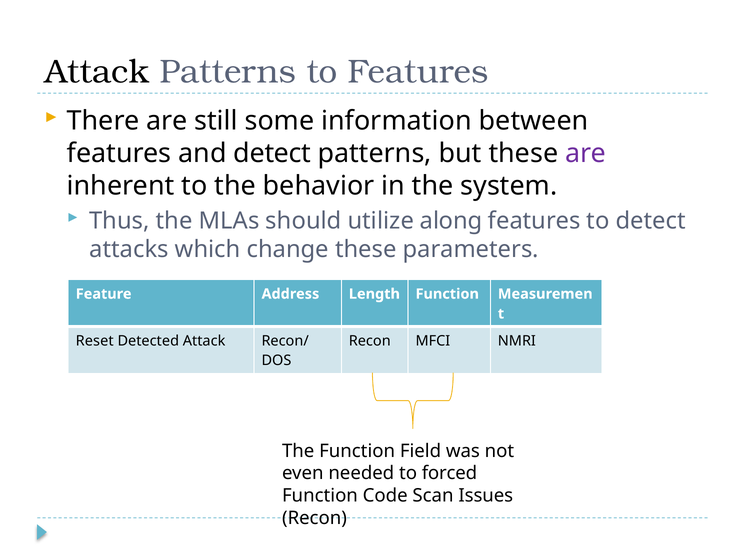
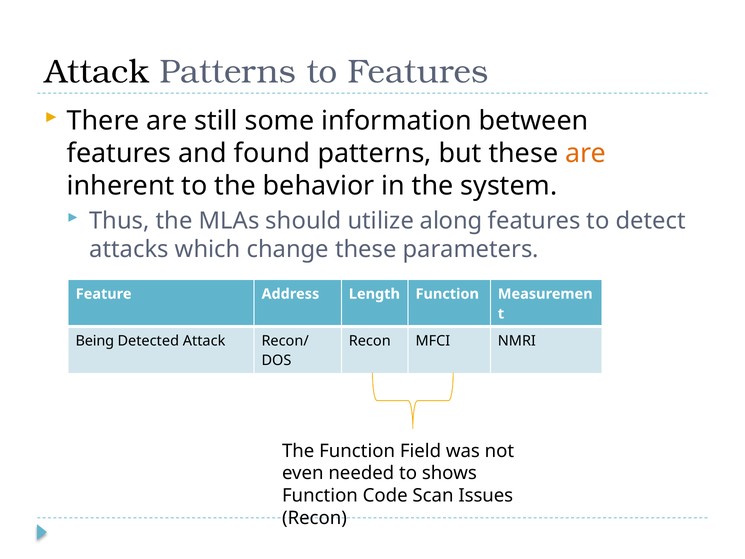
and detect: detect -> found
are at (586, 153) colour: purple -> orange
Reset: Reset -> Being
forced: forced -> shows
